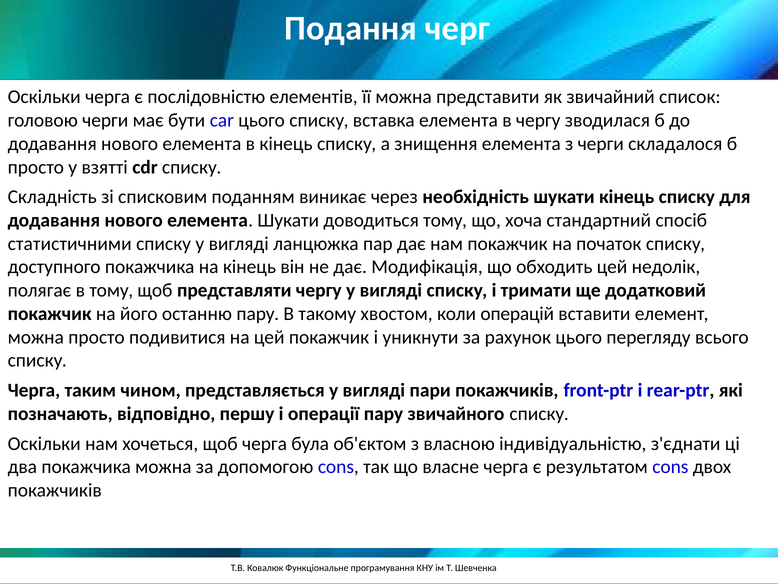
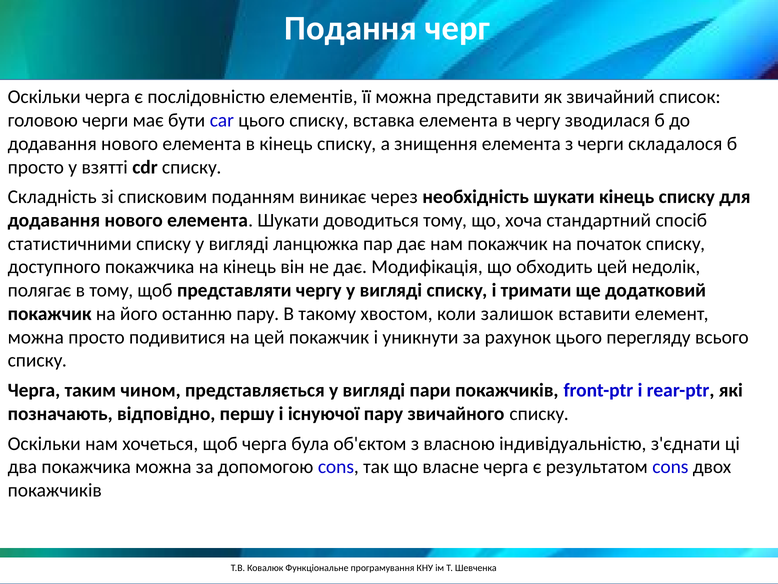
операцій: операцій -> залишок
операції: операції -> існуючої
